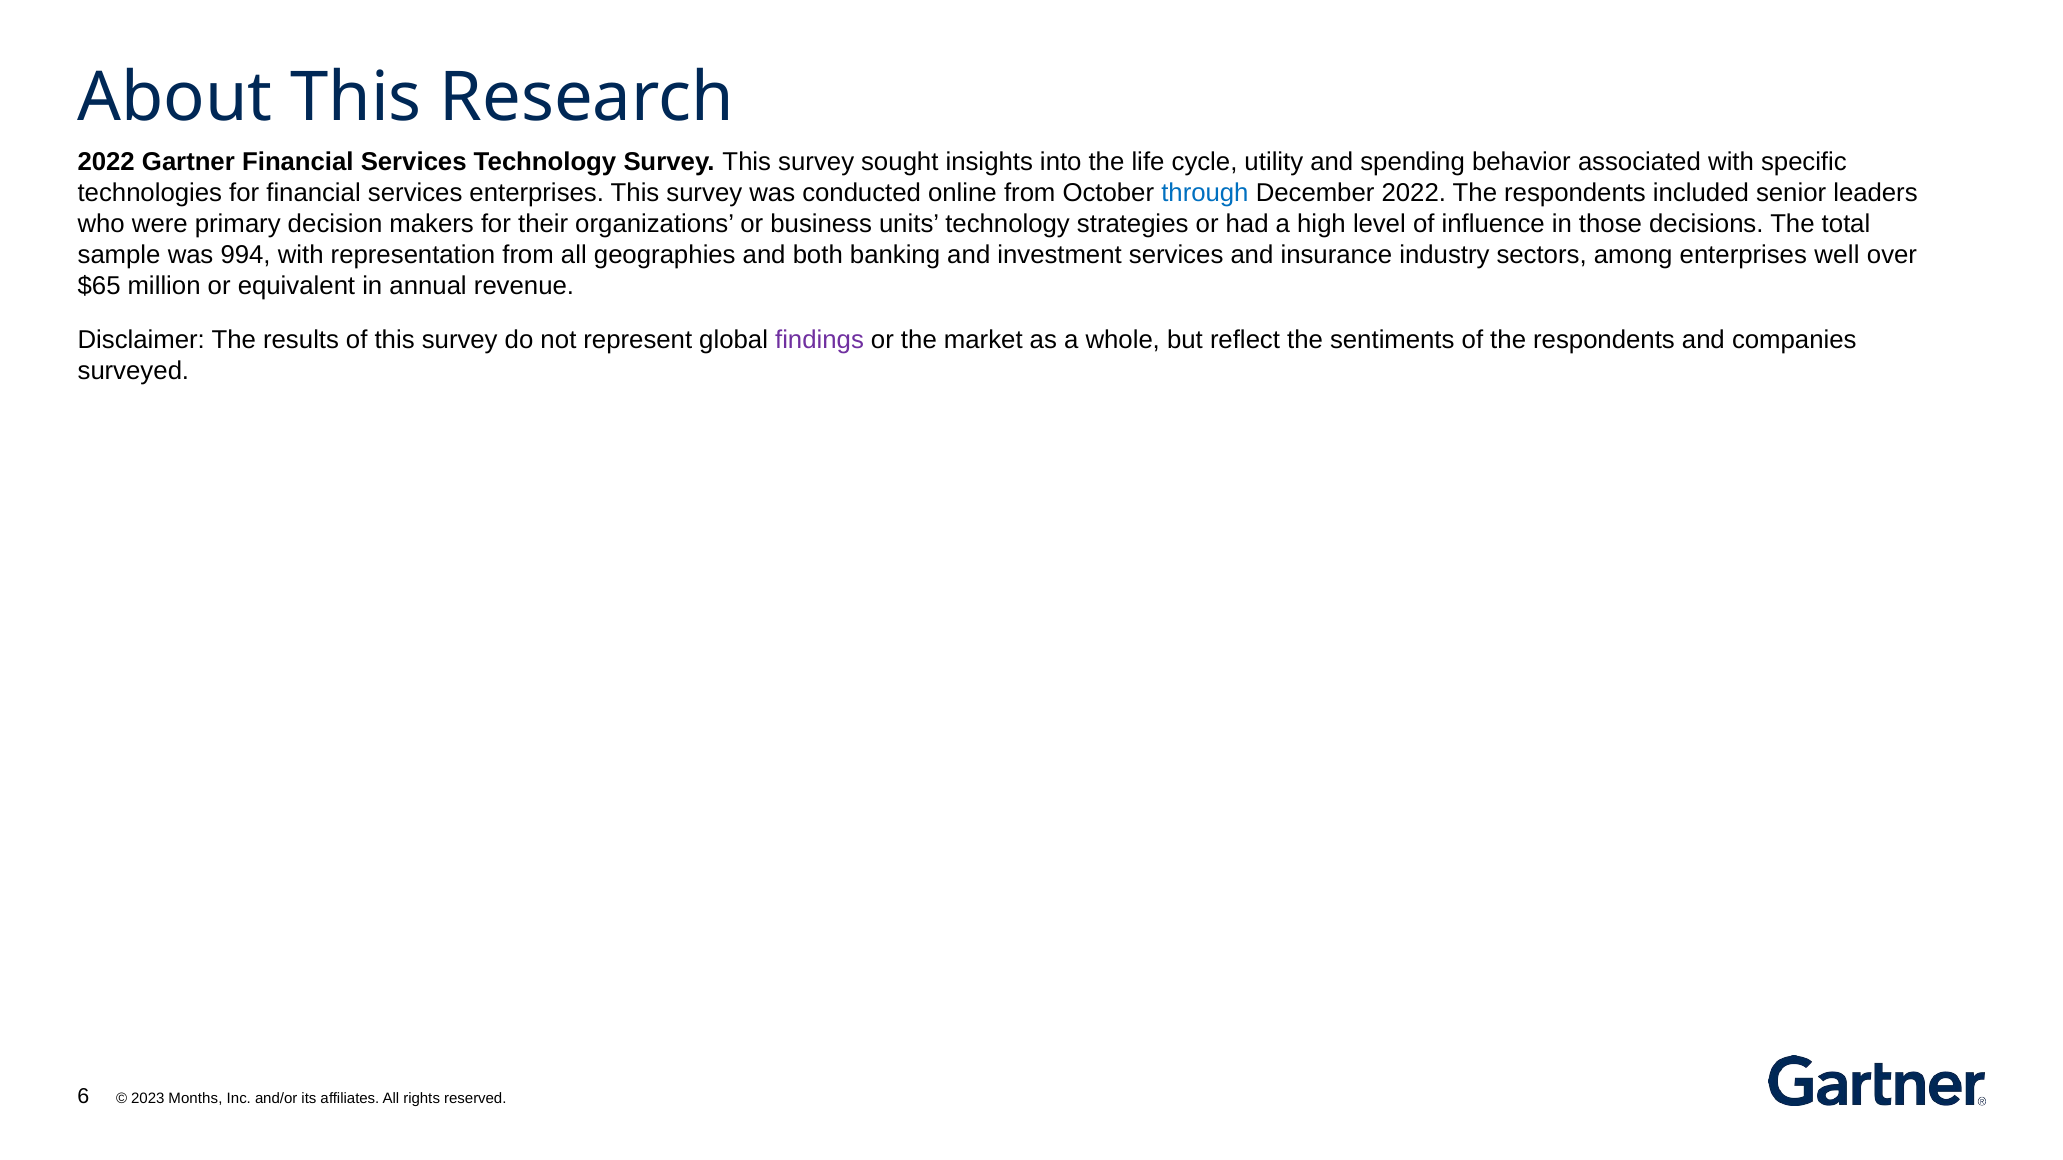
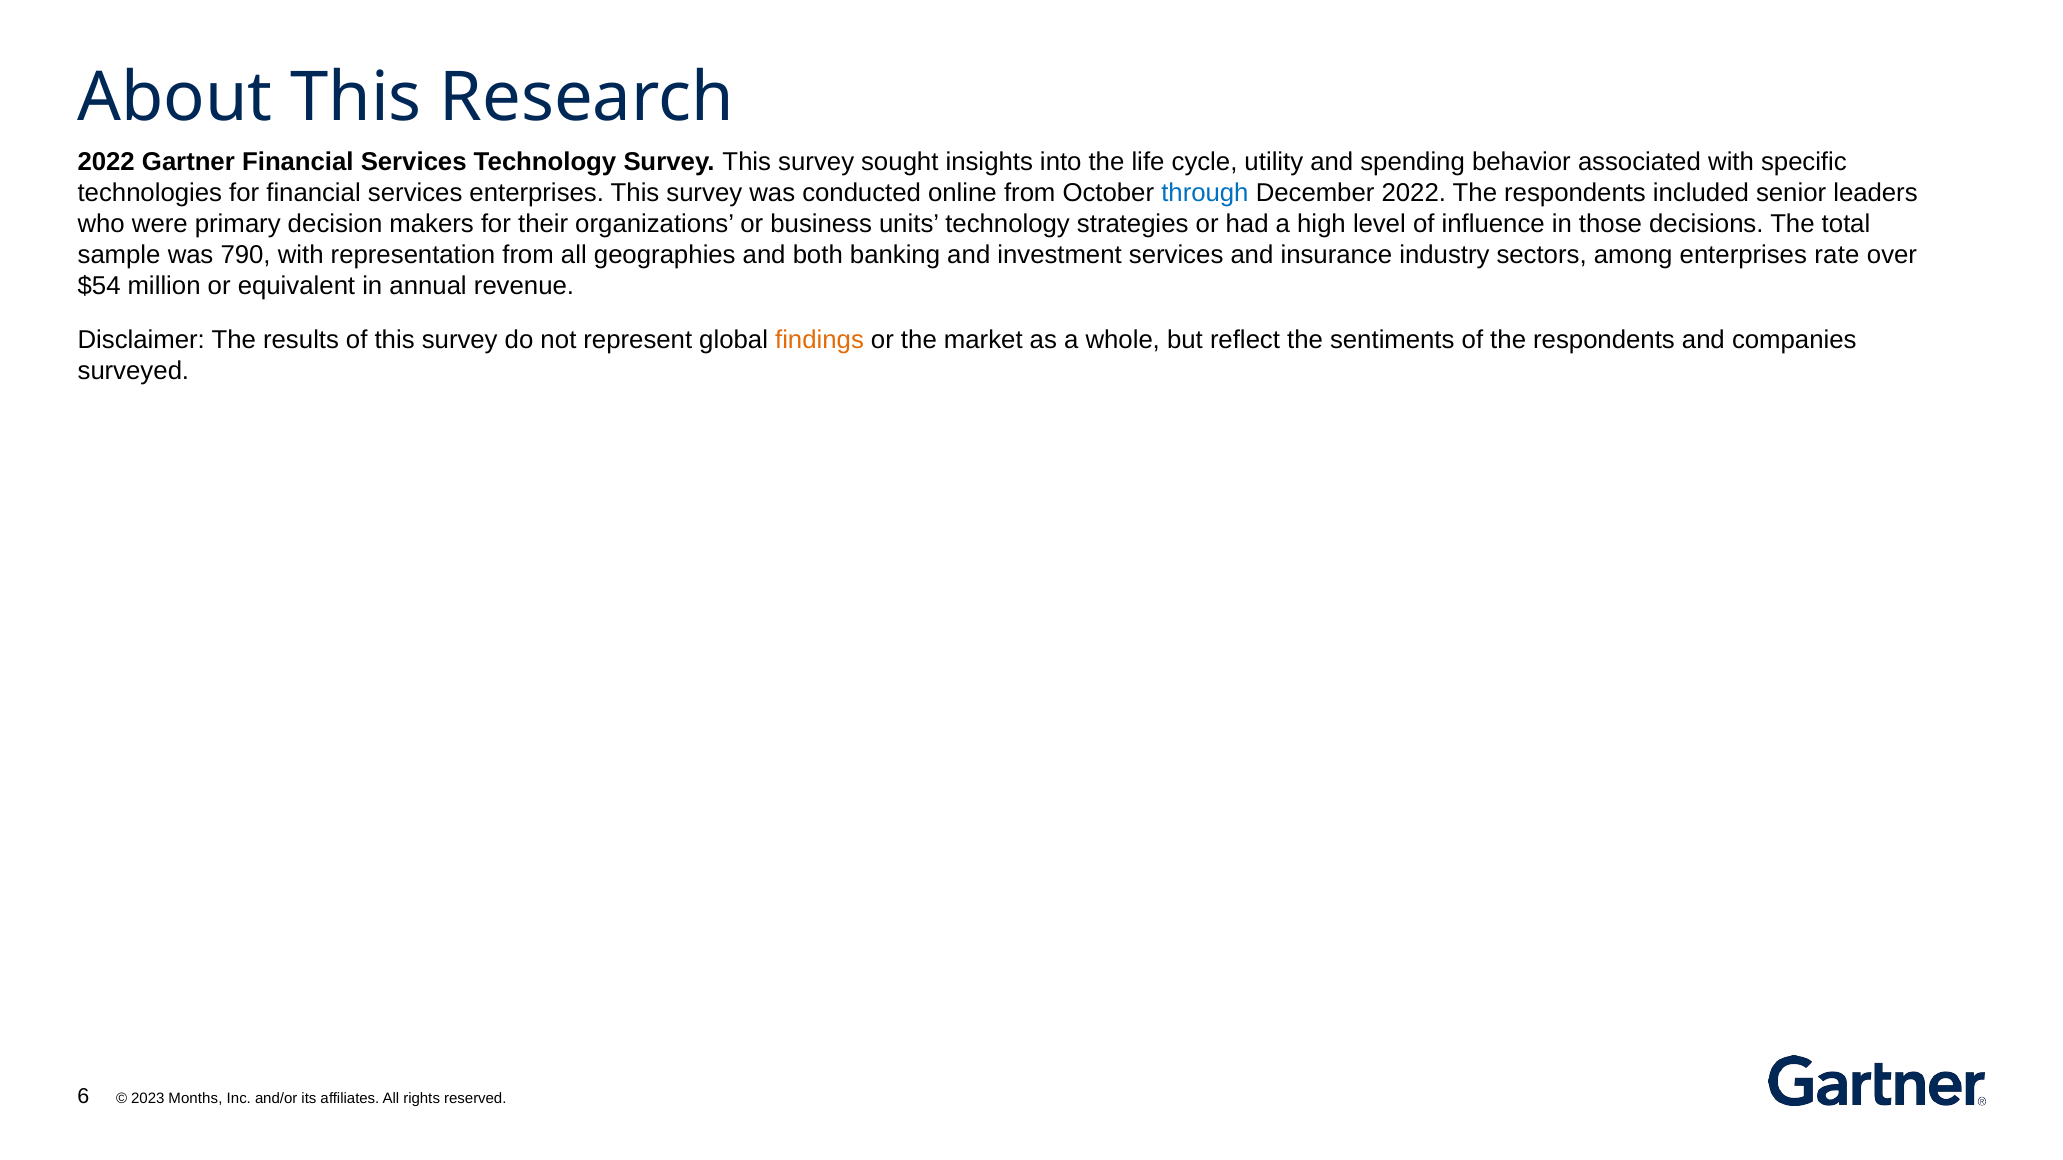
994: 994 -> 790
well: well -> rate
$65: $65 -> $54
findings colour: purple -> orange
